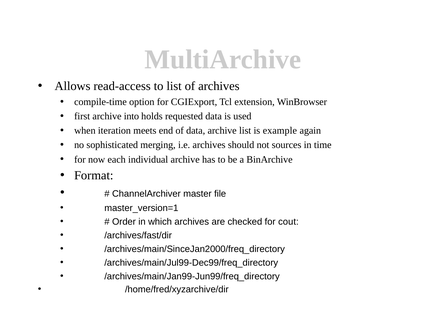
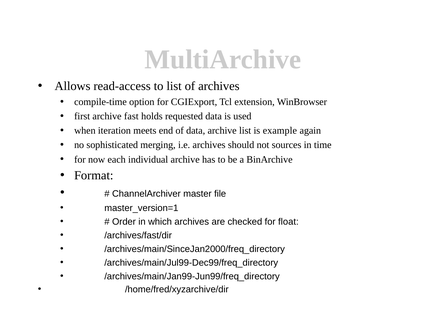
into: into -> fast
cout: cout -> float
